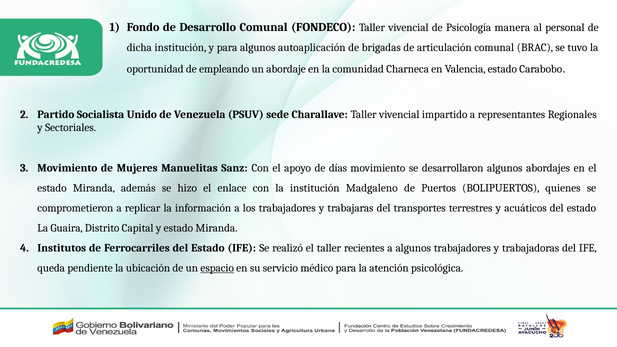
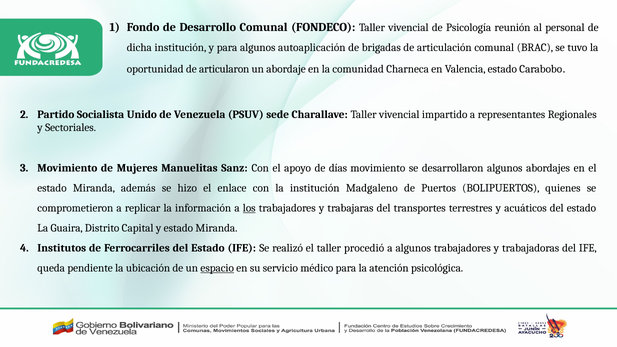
manera: manera -> reunión
empleando: empleando -> articularon
los underline: none -> present
recientes: recientes -> procedió
